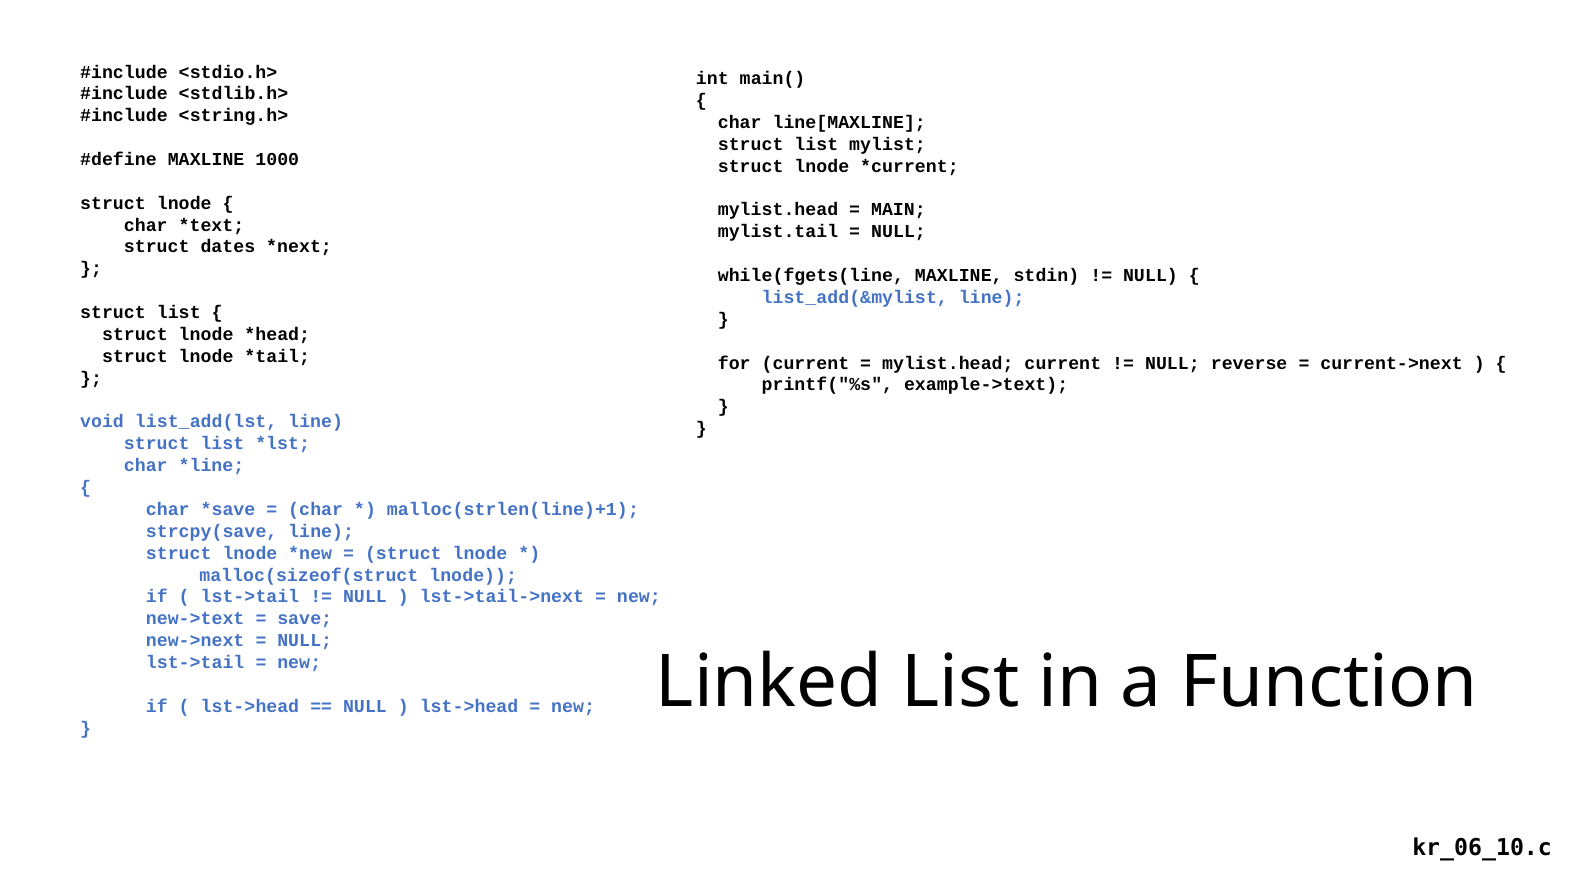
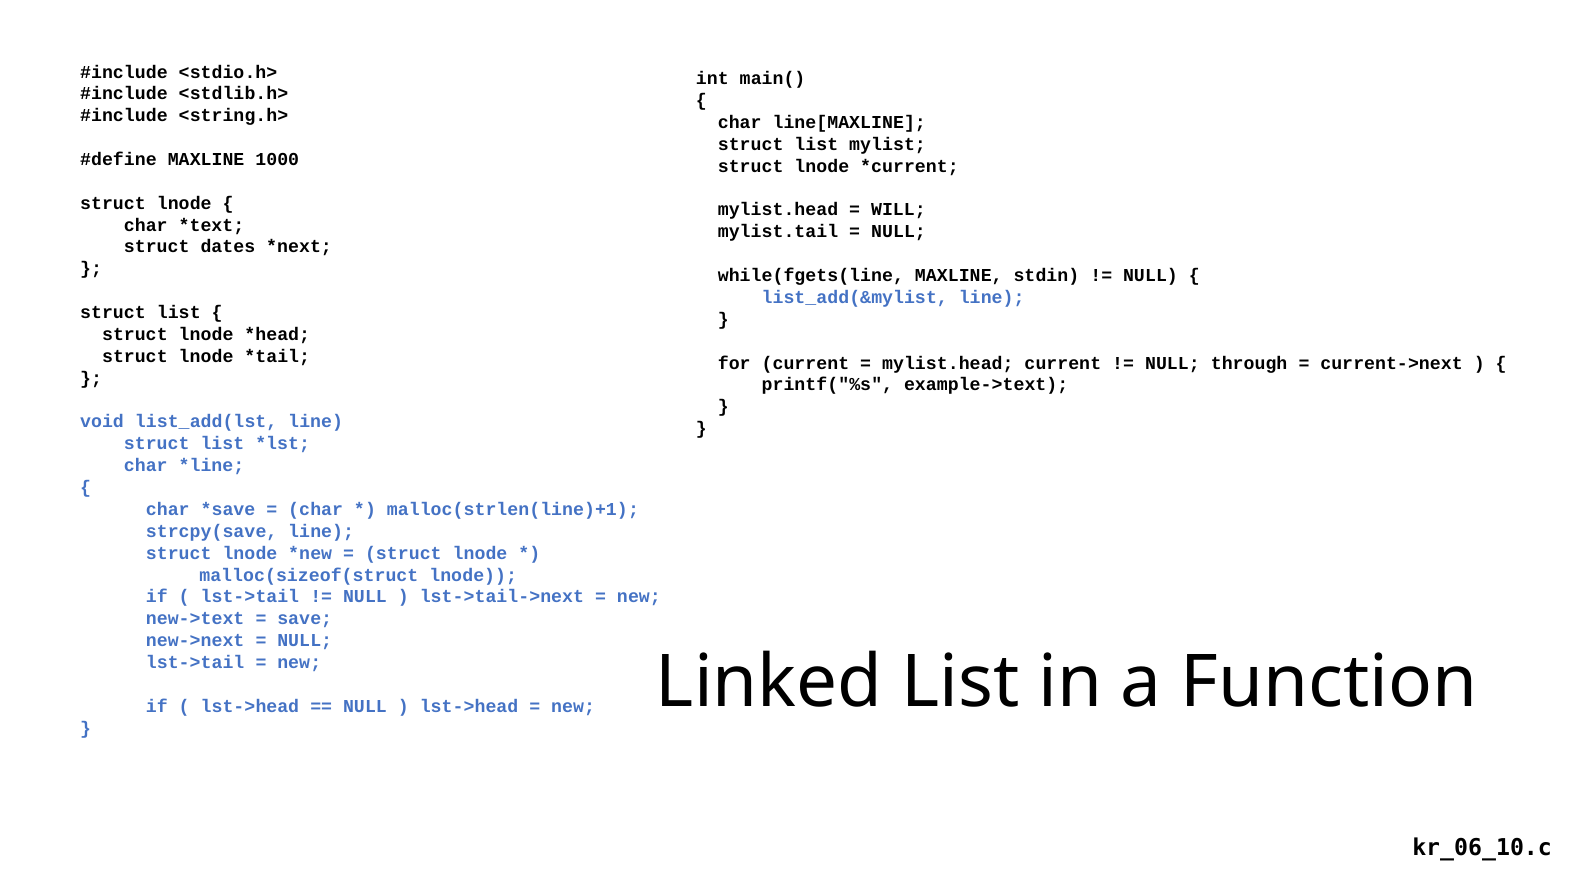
MAIN: MAIN -> WILL
reverse: reverse -> through
